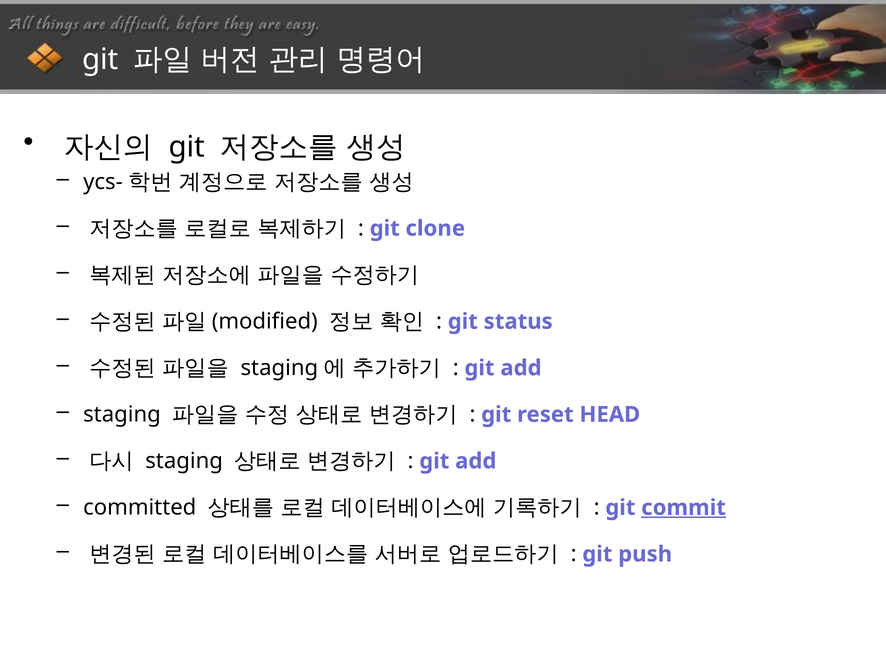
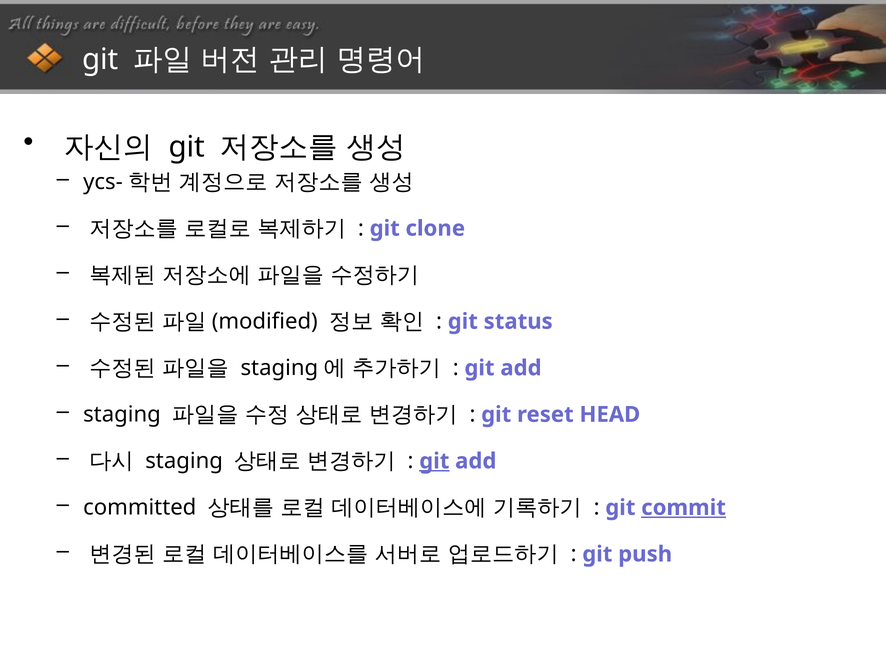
git at (434, 461) underline: none -> present
